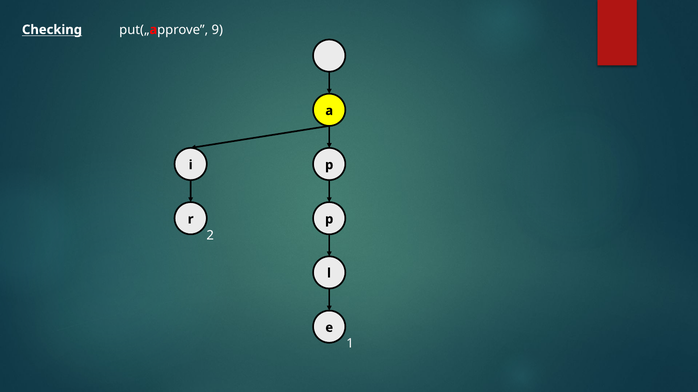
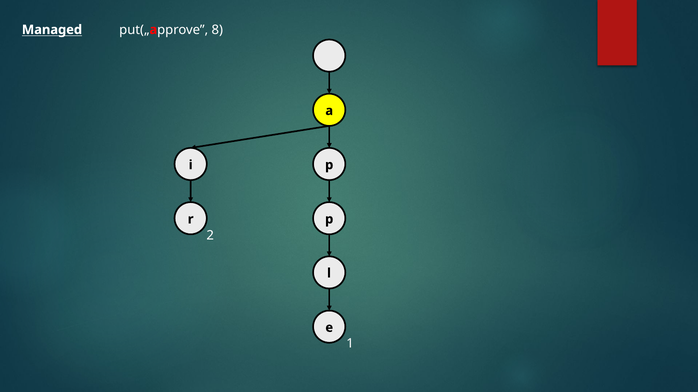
9: 9 -> 8
Checking: Checking -> Managed
